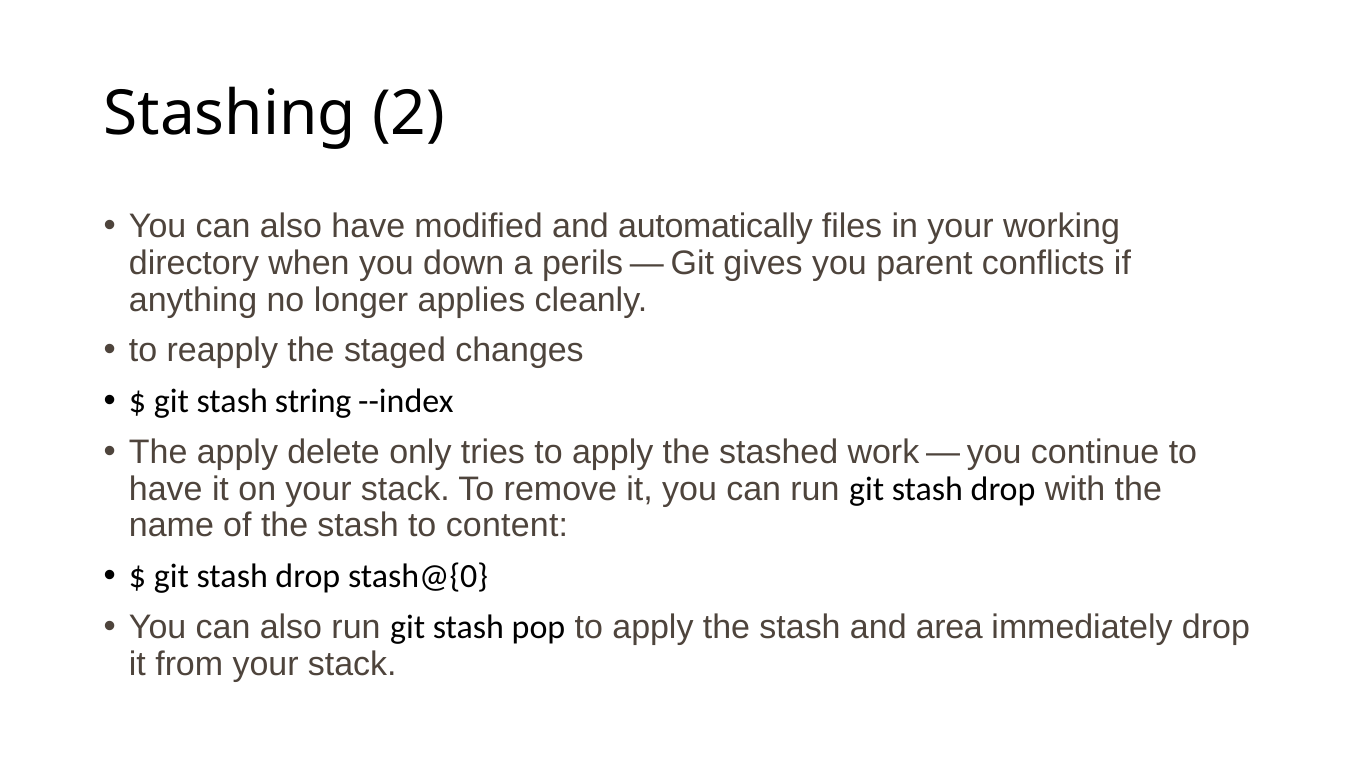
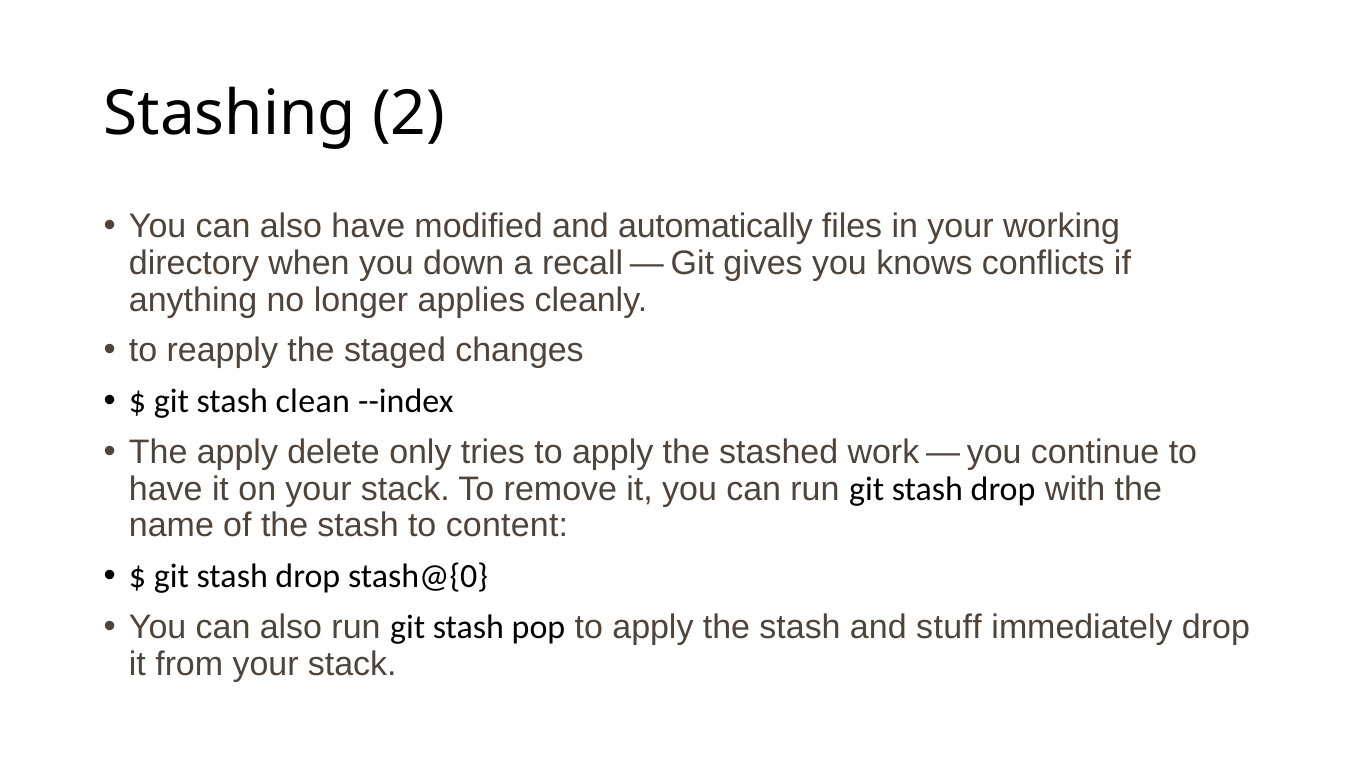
perils: perils -> recall
parent: parent -> knows
string: string -> clean
area: area -> stuff
